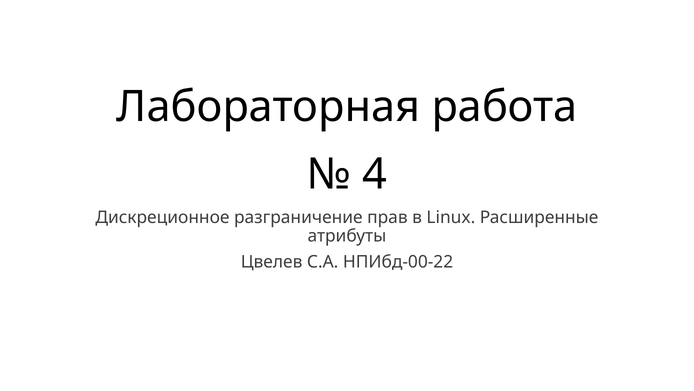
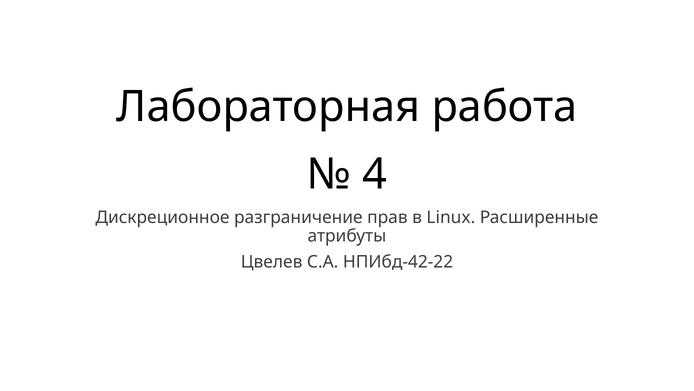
НПИбд-00-22: НПИбд-00-22 -> НПИбд-42-22
